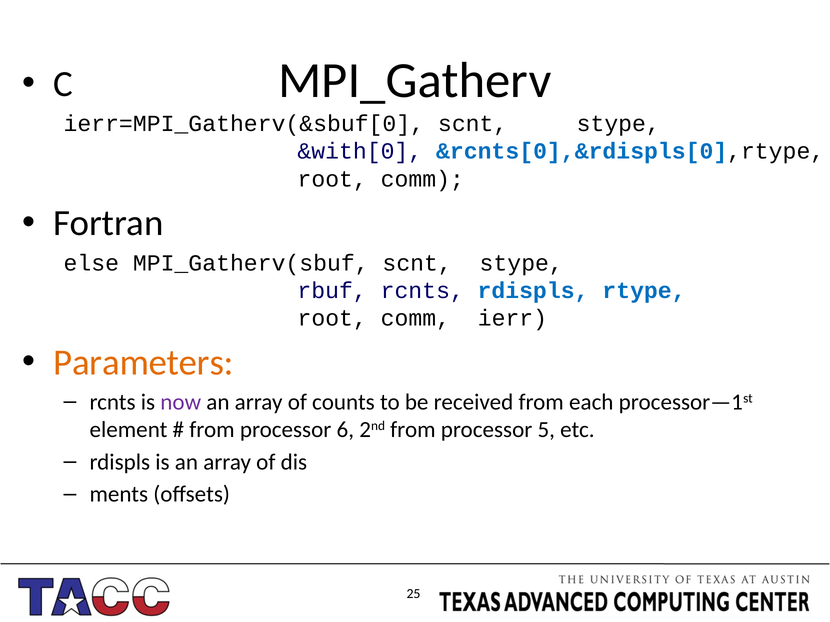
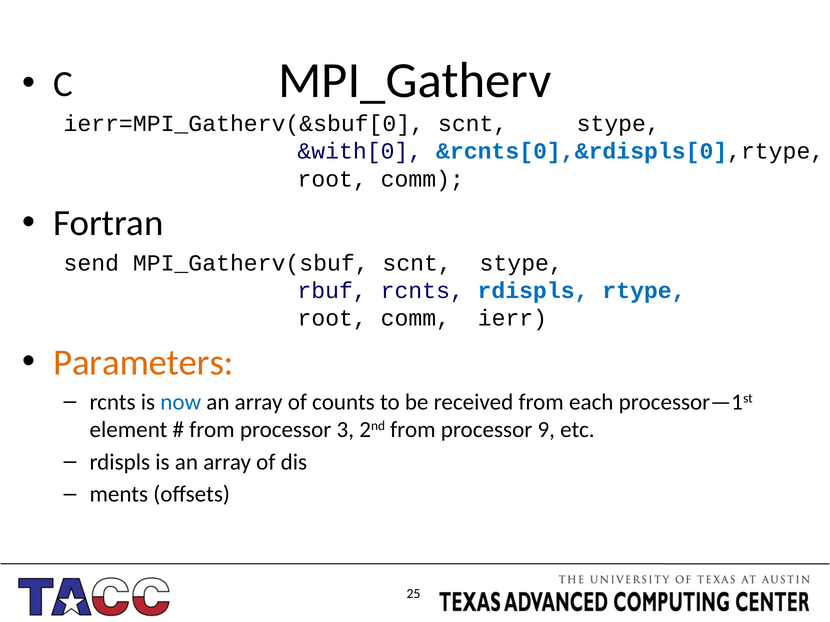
else: else -> send
now colour: purple -> blue
6: 6 -> 3
5: 5 -> 9
